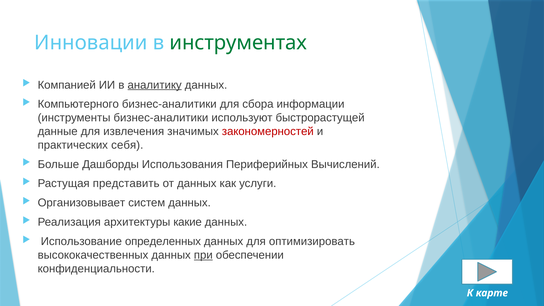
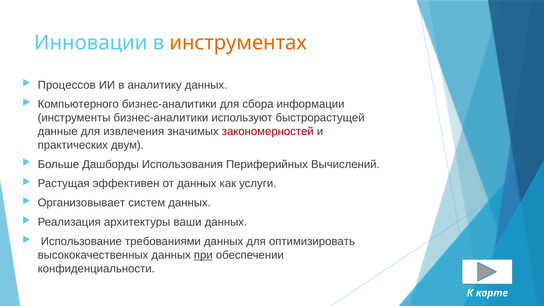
инструментах colour: green -> orange
Компанией: Компанией -> Процессов
аналитику underline: present -> none
себя: себя -> двум
представить: представить -> эффективен
какие: какие -> ваши
определенных: определенных -> требованиями
